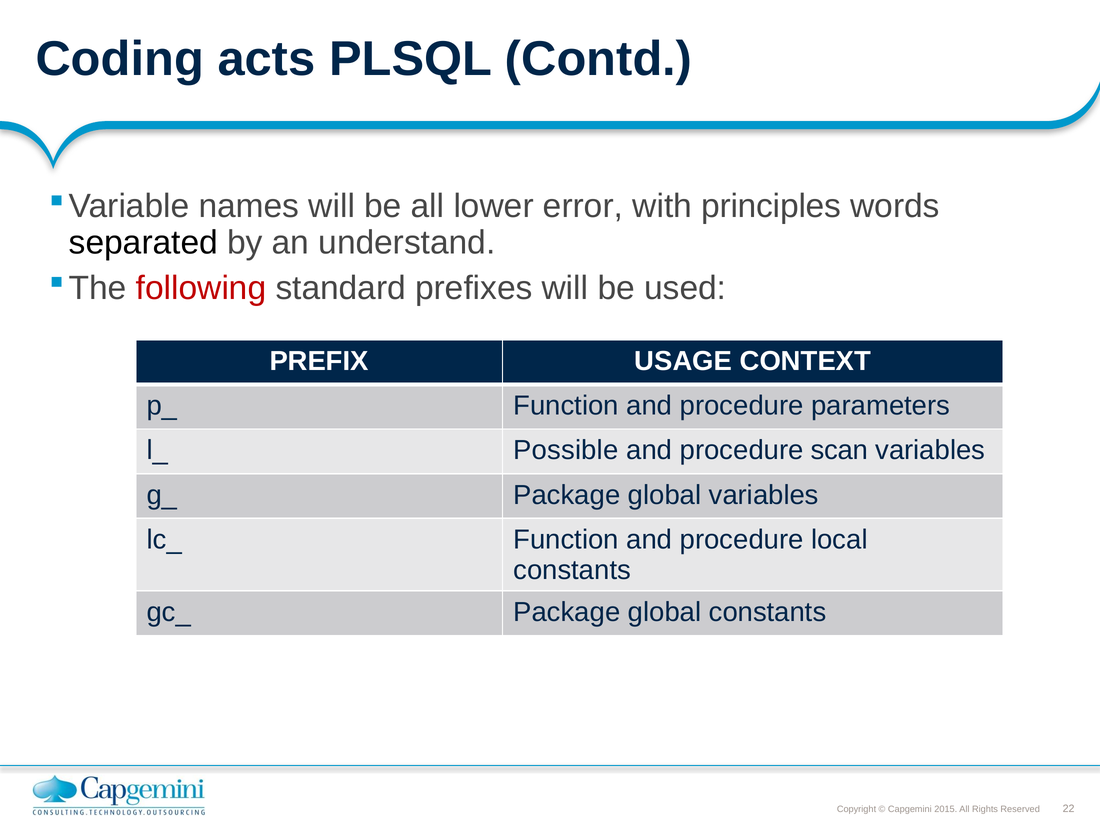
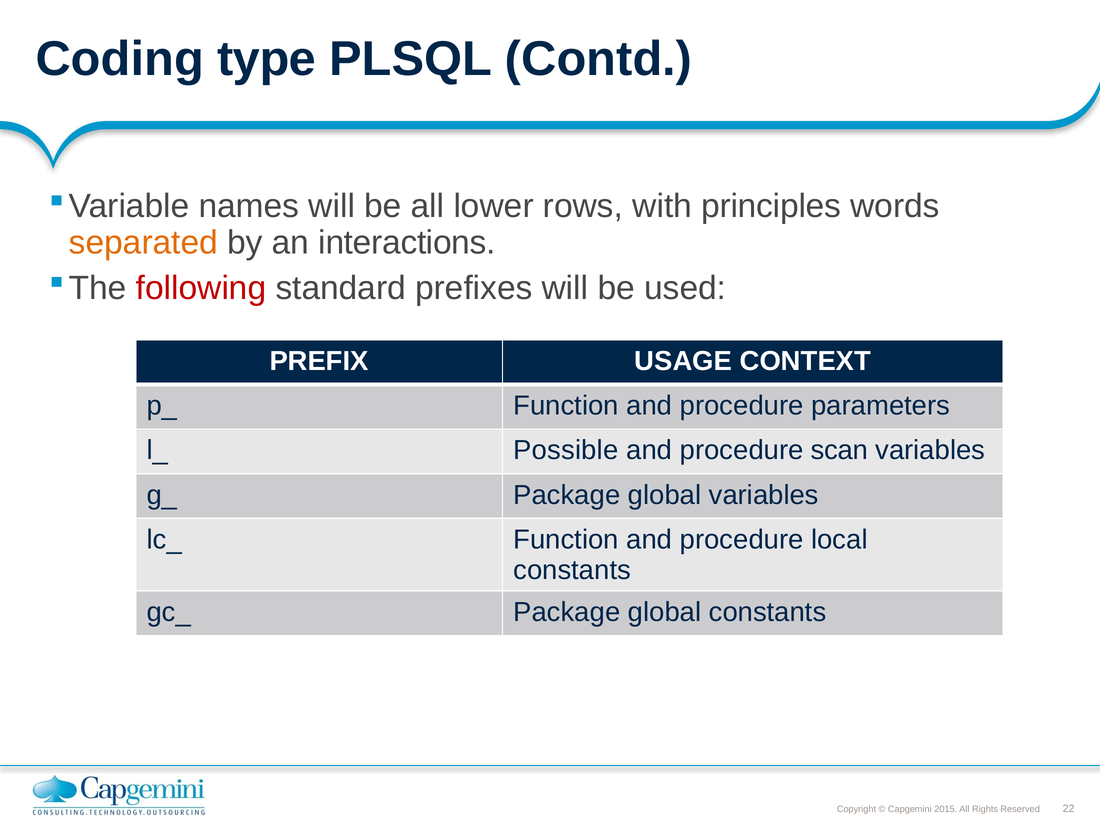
acts: acts -> type
error: error -> rows
separated colour: black -> orange
understand: understand -> interactions
